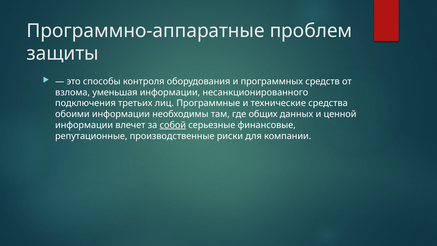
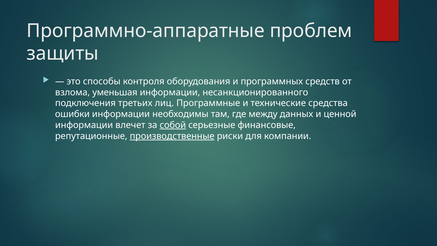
обоими: обоими -> ошибки
общих: общих -> между
производственные underline: none -> present
